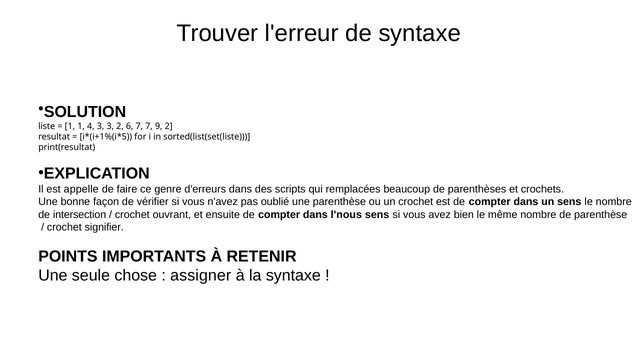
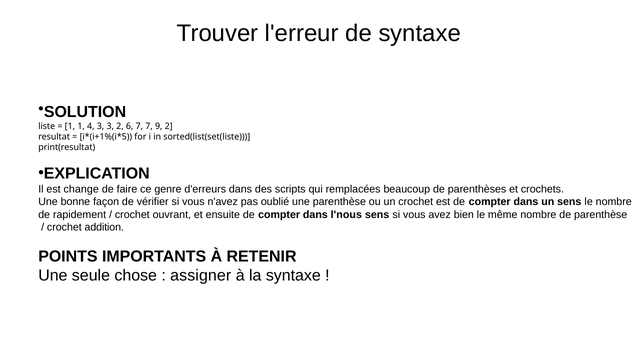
appelle: appelle -> change
intersection: intersection -> rapidement
signifier: signifier -> addition
